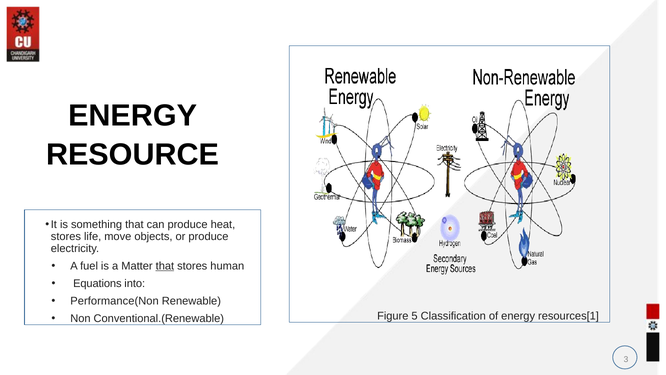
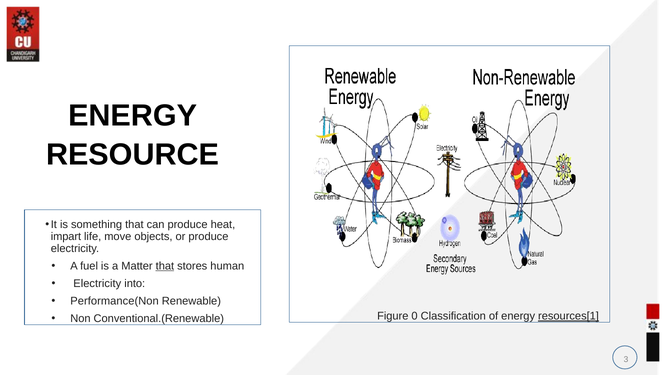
stores at (66, 236): stores -> impart
Equations at (97, 283): Equations -> Electricity
5: 5 -> 0
resources[1 underline: none -> present
